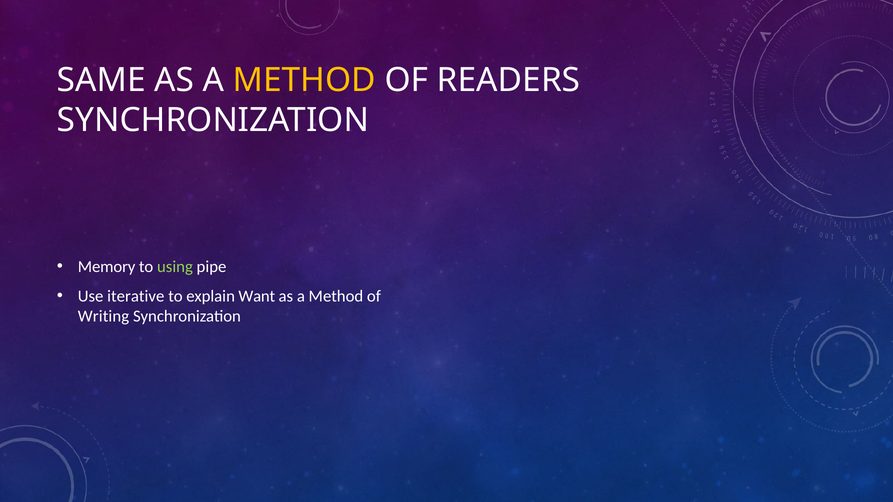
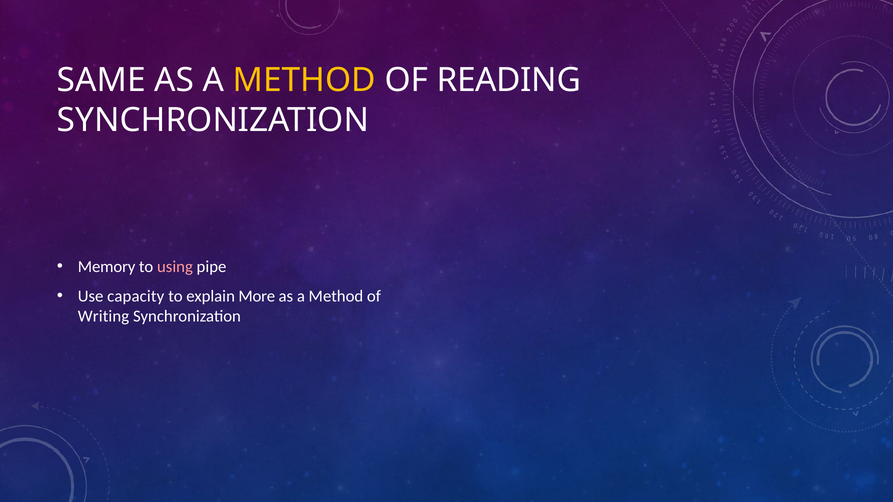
READERS: READERS -> READING
using colour: light green -> pink
iterative: iterative -> capacity
Want: Want -> More
